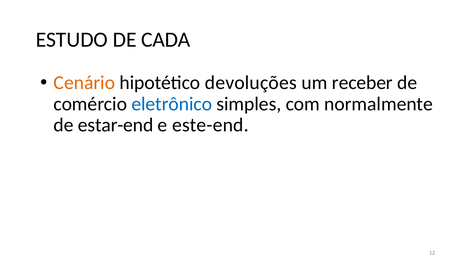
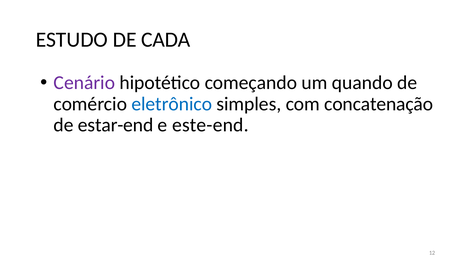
Cenário colour: orange -> purple
devoluções: devoluções -> começando
receber: receber -> quando
normalmente: normalmente -> concatenação
